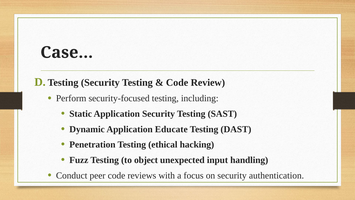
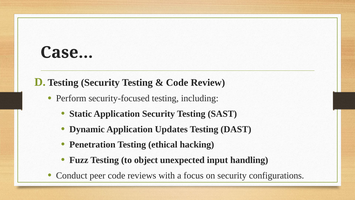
Educate: Educate -> Updates
authentication: authentication -> configurations
